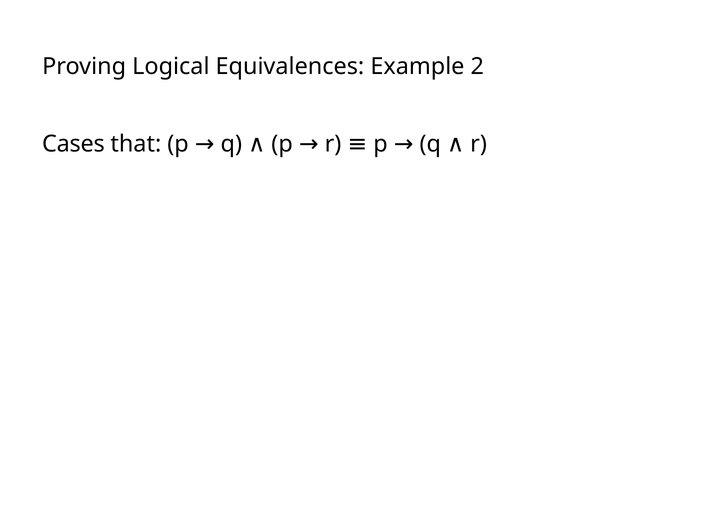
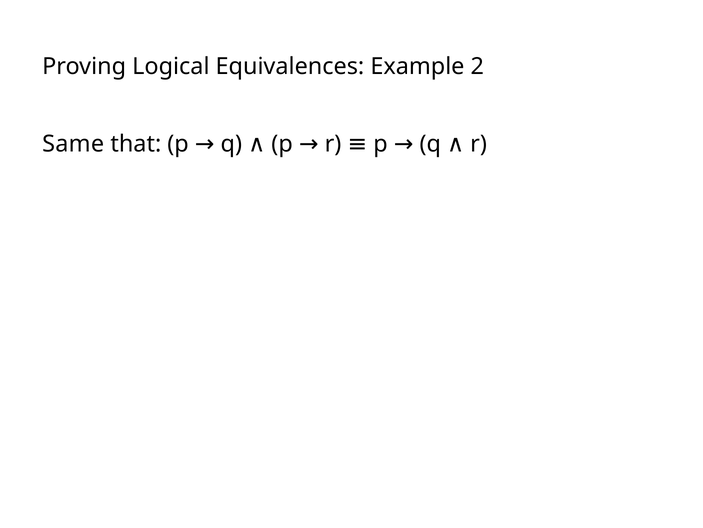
Cases: Cases -> Same
